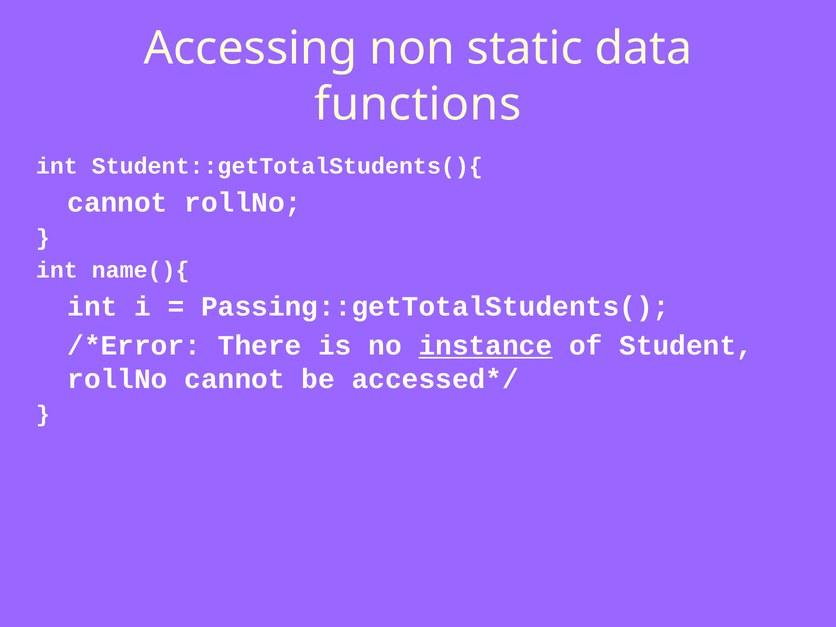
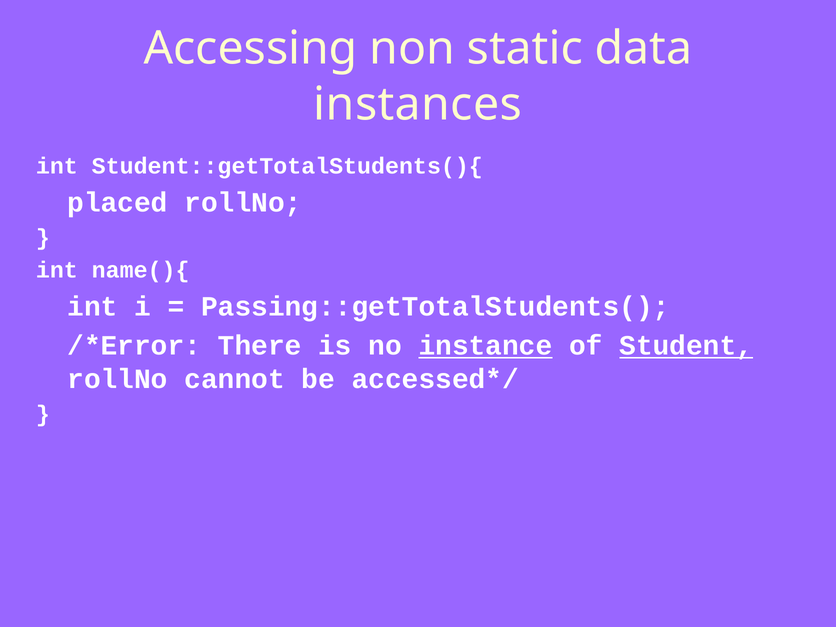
functions: functions -> instances
cannot at (117, 203): cannot -> placed
Student underline: none -> present
